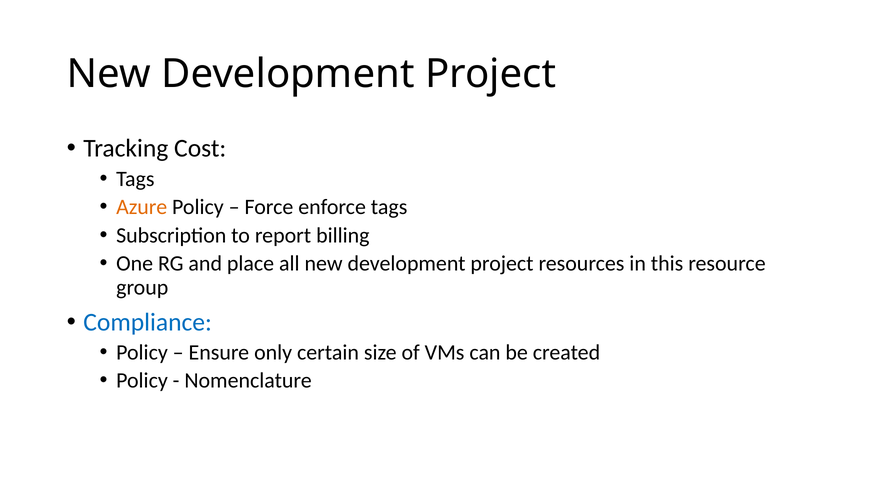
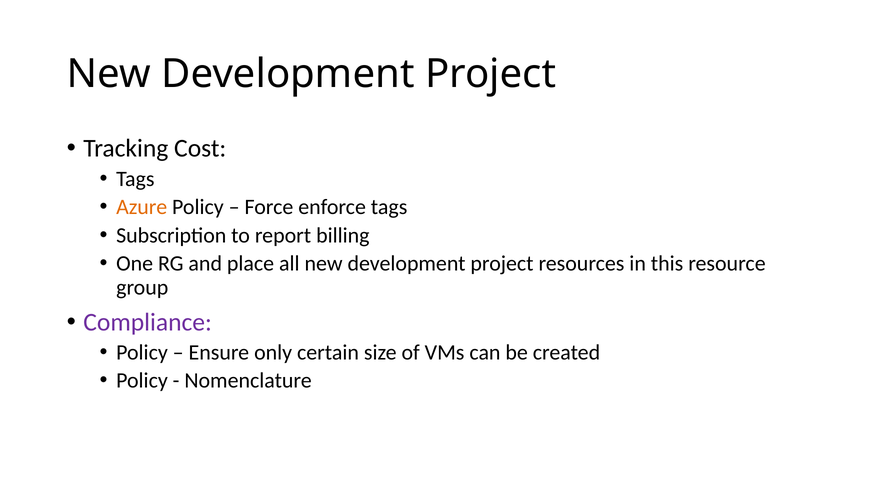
Compliance colour: blue -> purple
